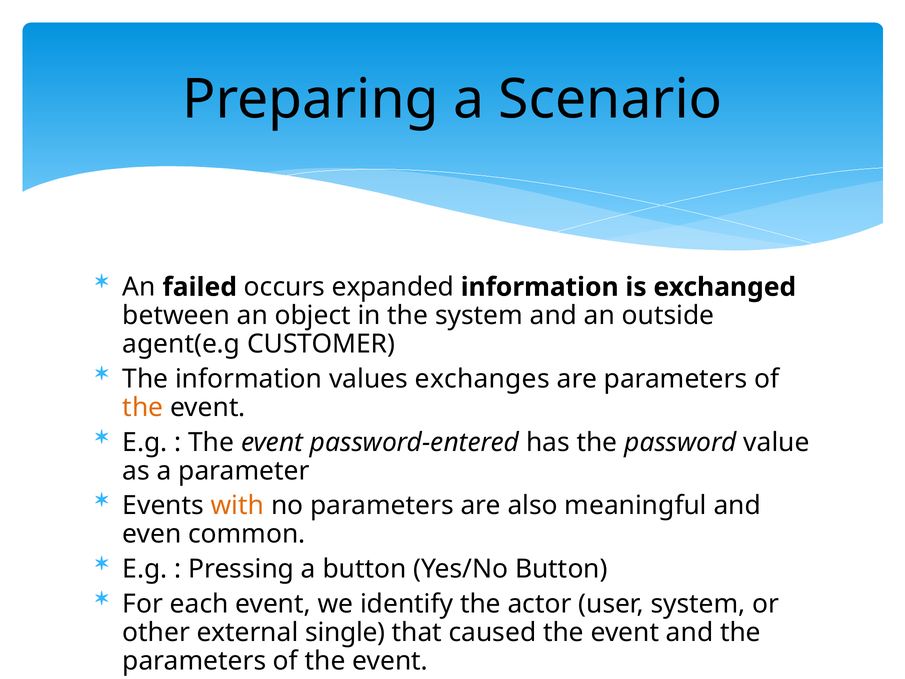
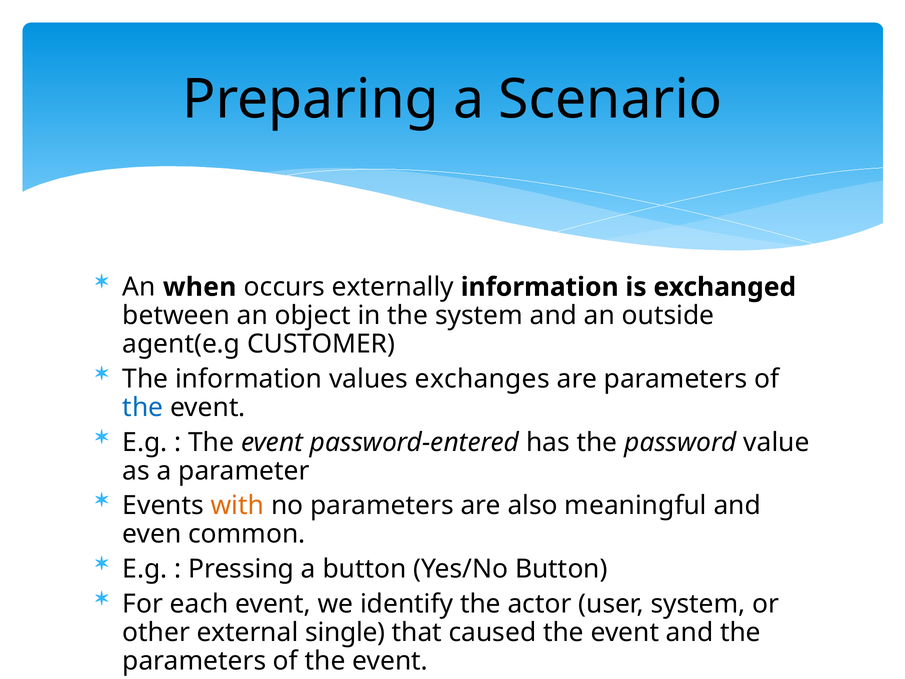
failed: failed -> when
expanded: expanded -> externally
the at (143, 407) colour: orange -> blue
